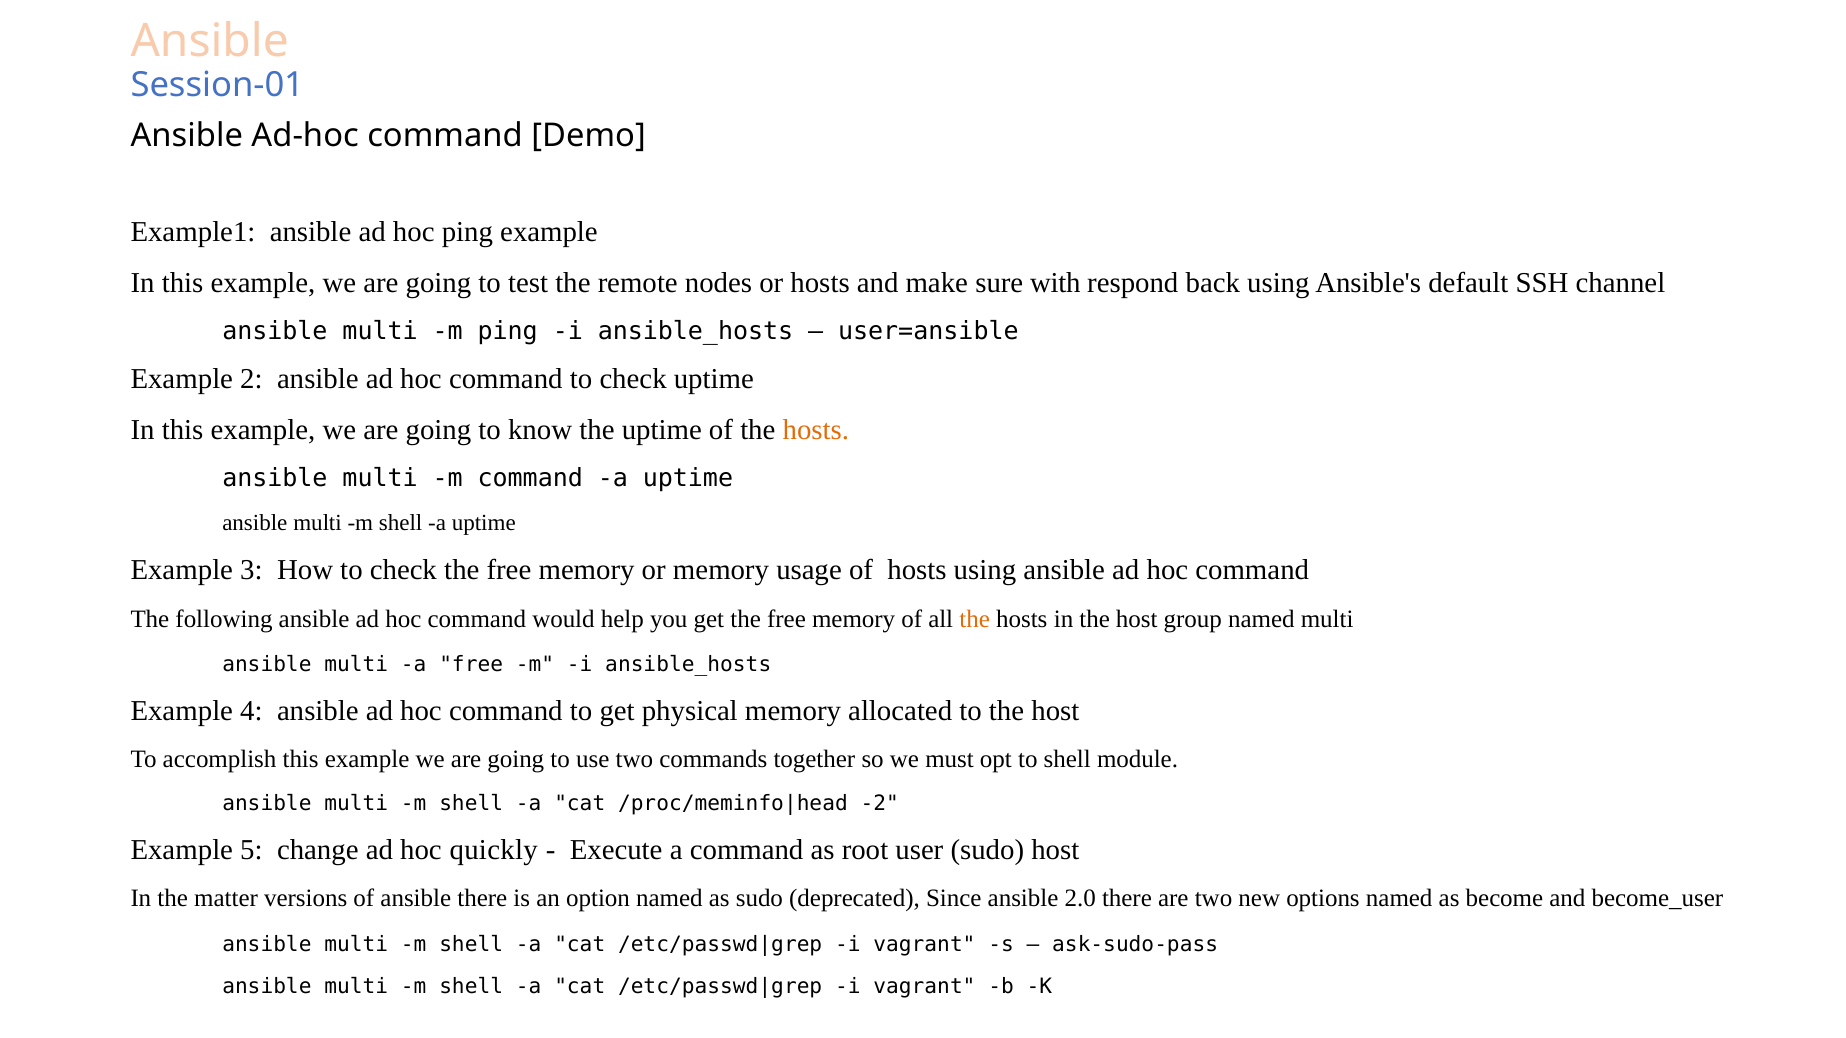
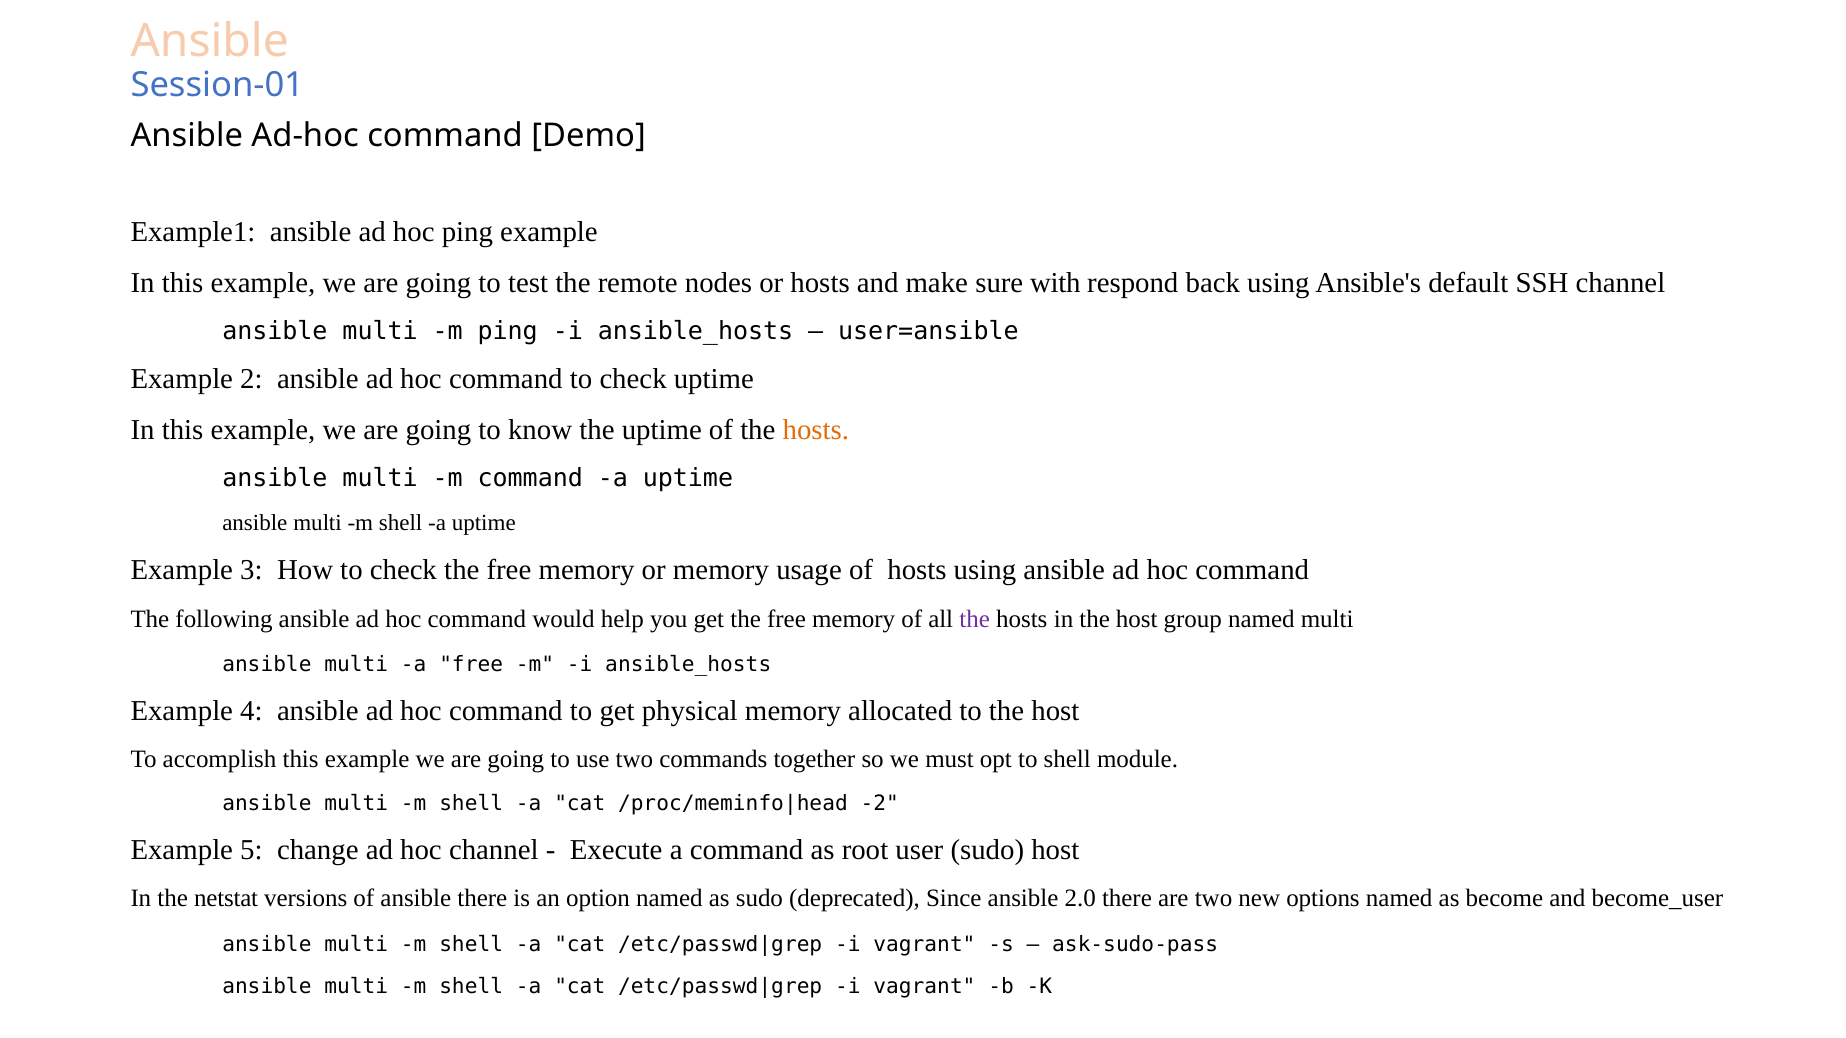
the at (975, 619) colour: orange -> purple
hoc quickly: quickly -> channel
matter: matter -> netstat
